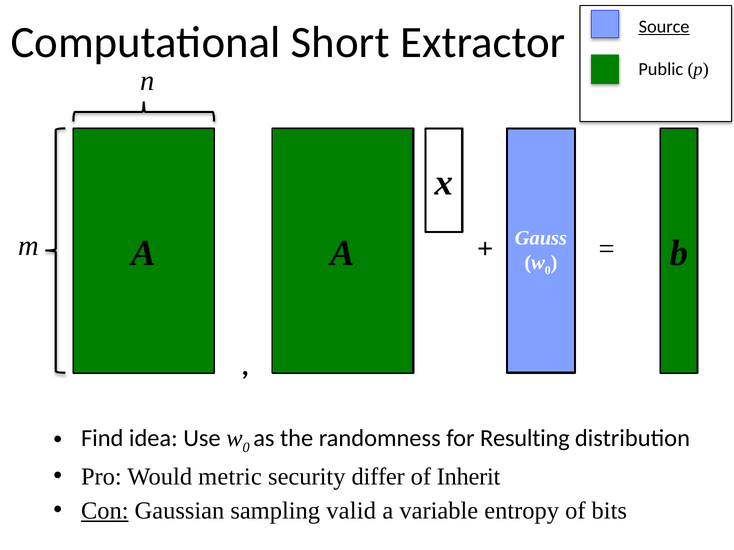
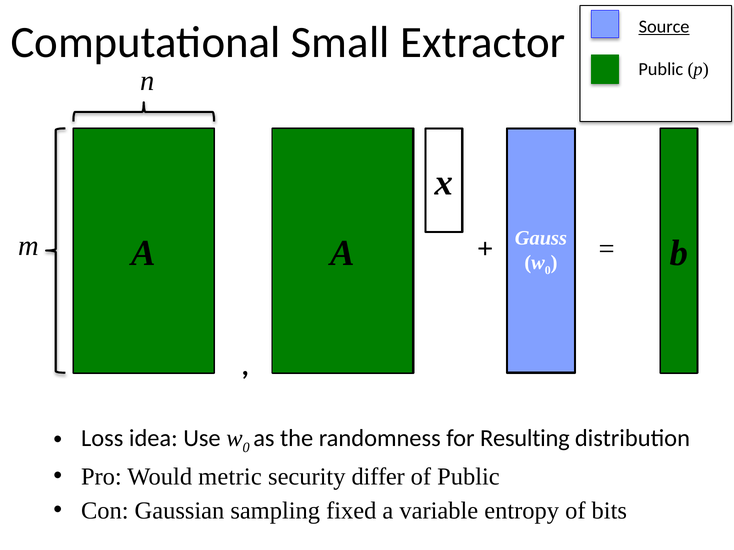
Short: Short -> Small
Find: Find -> Loss
of Inherit: Inherit -> Public
Con underline: present -> none
valid: valid -> fixed
